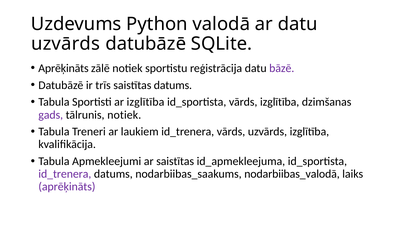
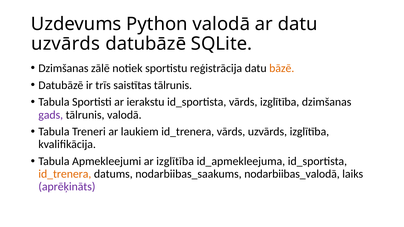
Aprēķināts at (63, 68): Aprēķināts -> Dzimšanas
bāzē colour: purple -> orange
saistītas datums: datums -> tālrunis
ar izglītība: izglītība -> ierakstu
tālrunis notiek: notiek -> valodā
ar saistītas: saistītas -> izglītība
id_trenera at (65, 174) colour: purple -> orange
